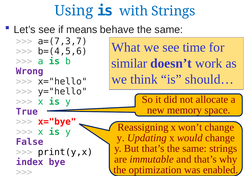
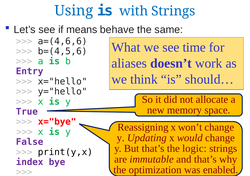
a=(7,3,7: a=(7,3,7 -> a=(4,6,6
similar: similar -> aliases
Wrong: Wrong -> Entry
that’s the same: same -> logic
